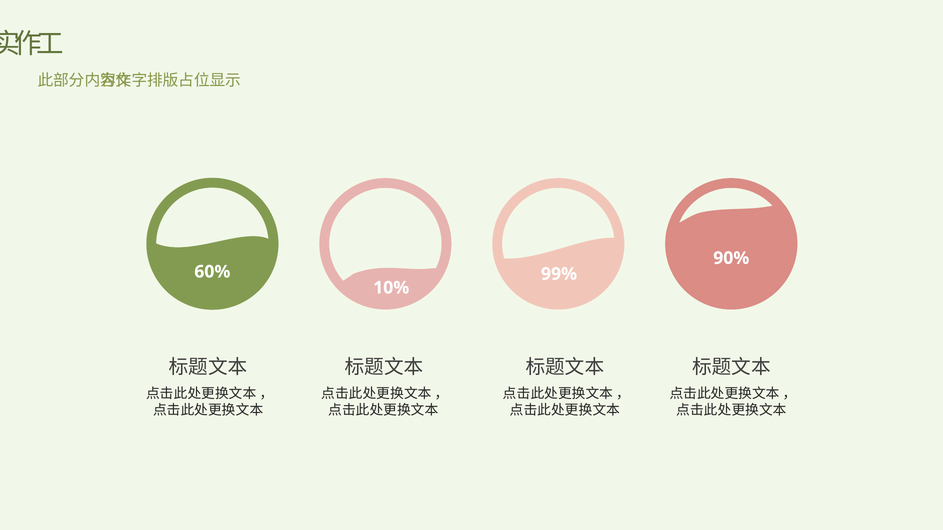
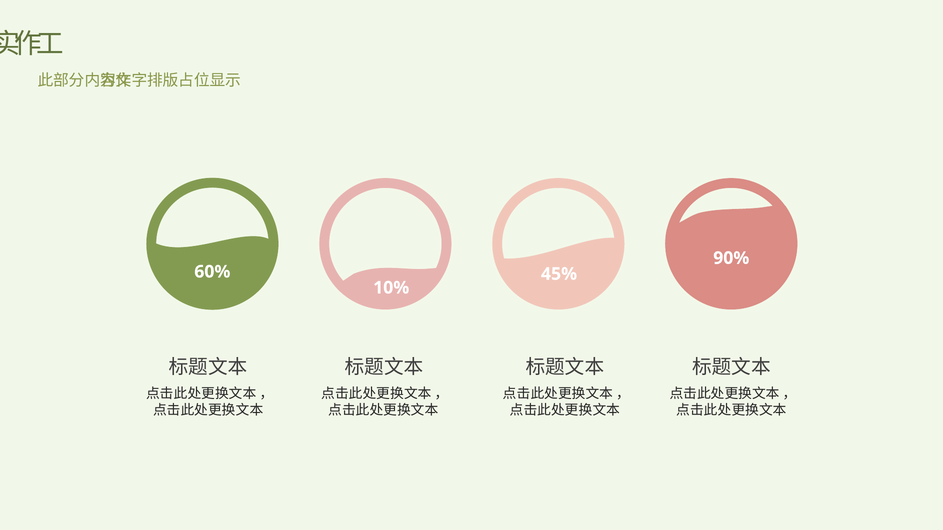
99%: 99% -> 45%
